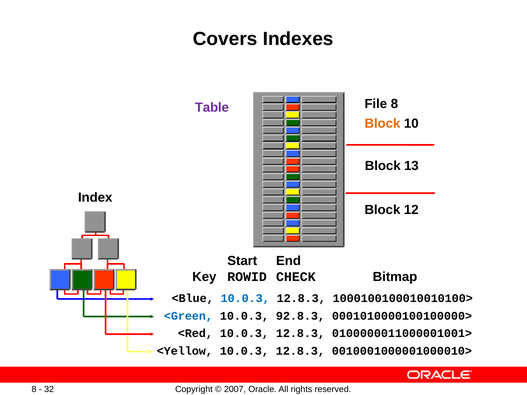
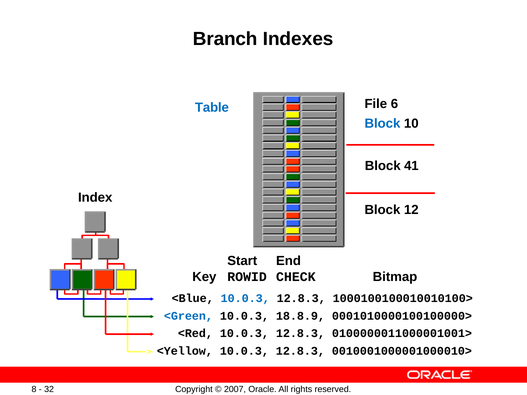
Covers: Covers -> Branch
File 8: 8 -> 6
Table colour: purple -> blue
Block at (382, 124) colour: orange -> blue
13: 13 -> 41
92.8.3: 92.8.3 -> 18.8.9
